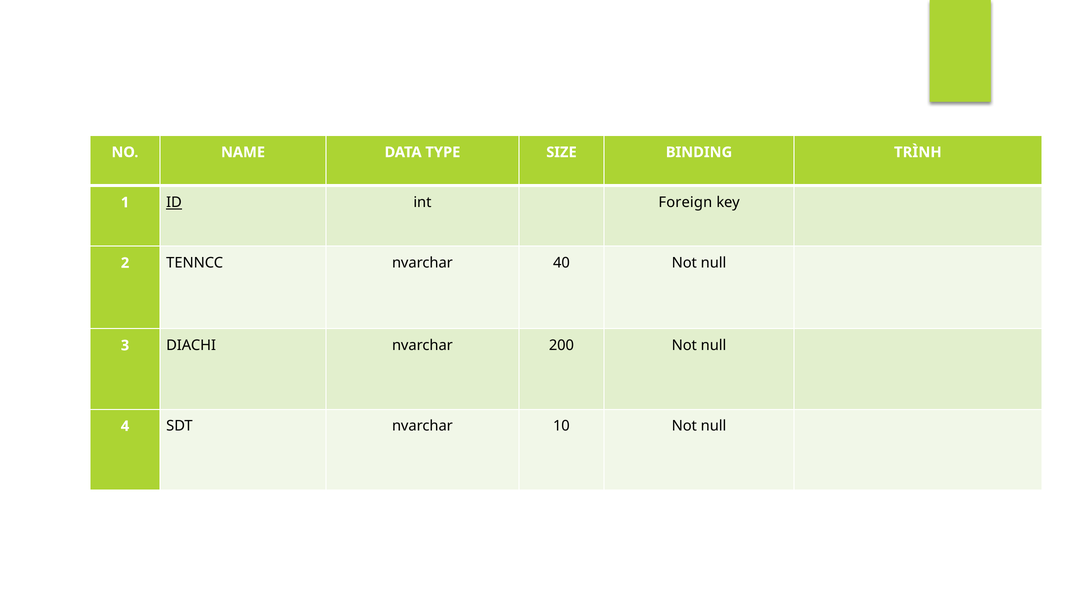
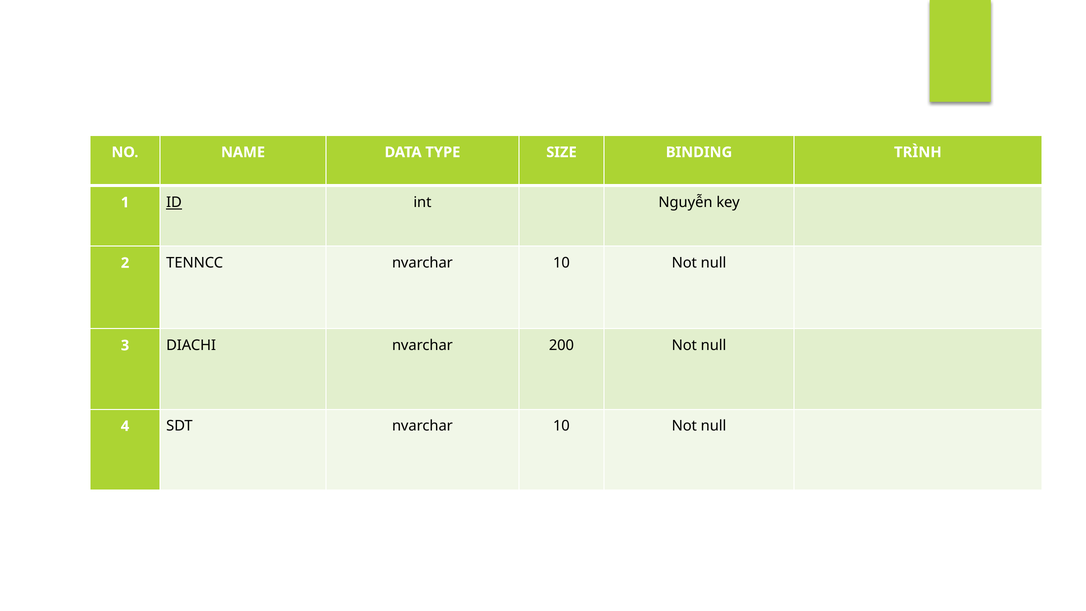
Foreign: Foreign -> Nguyễn
TENNCC nvarchar 40: 40 -> 10
